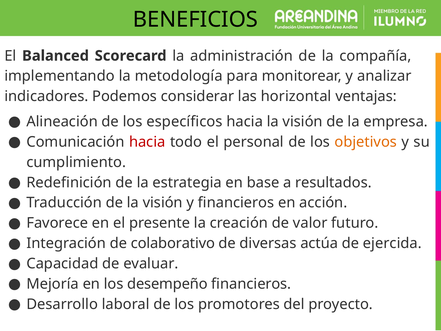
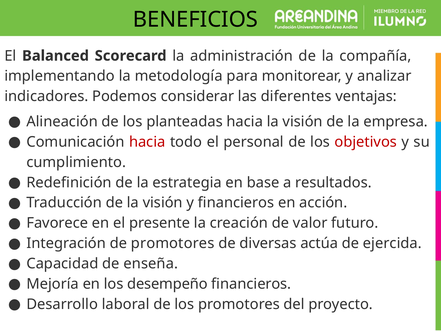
horizontal: horizontal -> diferentes
específicos: específicos -> planteadas
objetivos colour: orange -> red
de colaborativo: colaborativo -> promotores
evaluar: evaluar -> enseña
